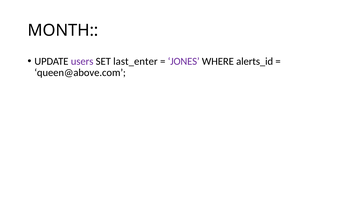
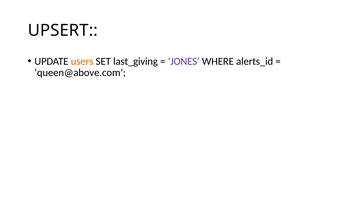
MONTH: MONTH -> UPSERT
users colour: purple -> orange
last_enter: last_enter -> last_giving
